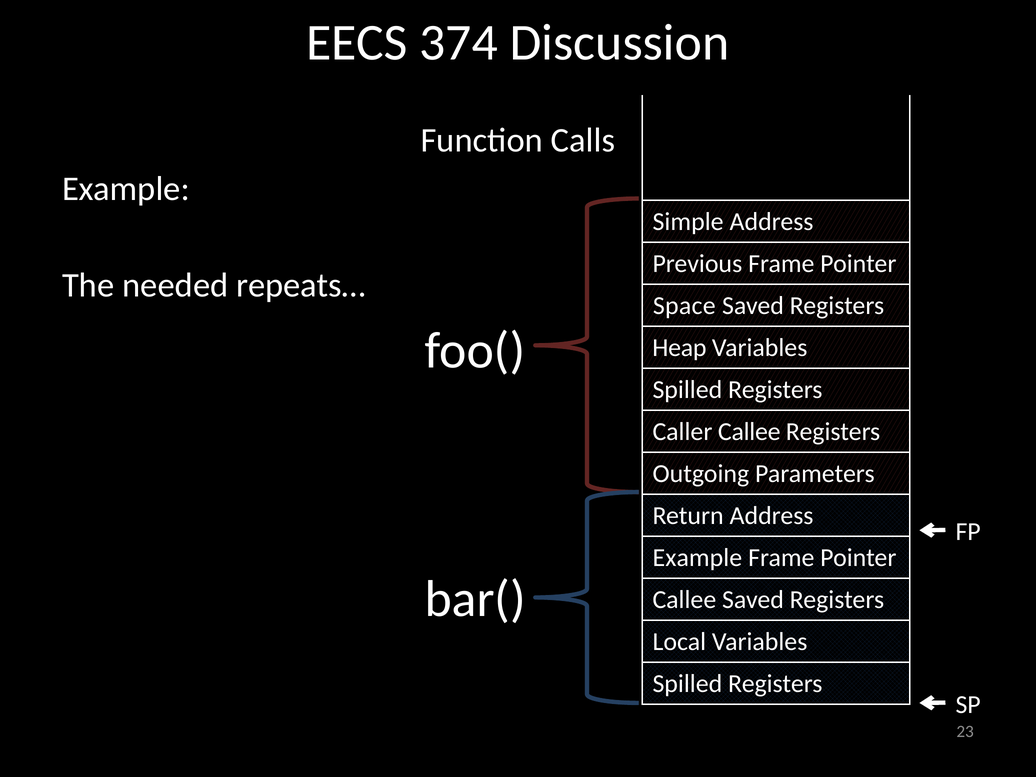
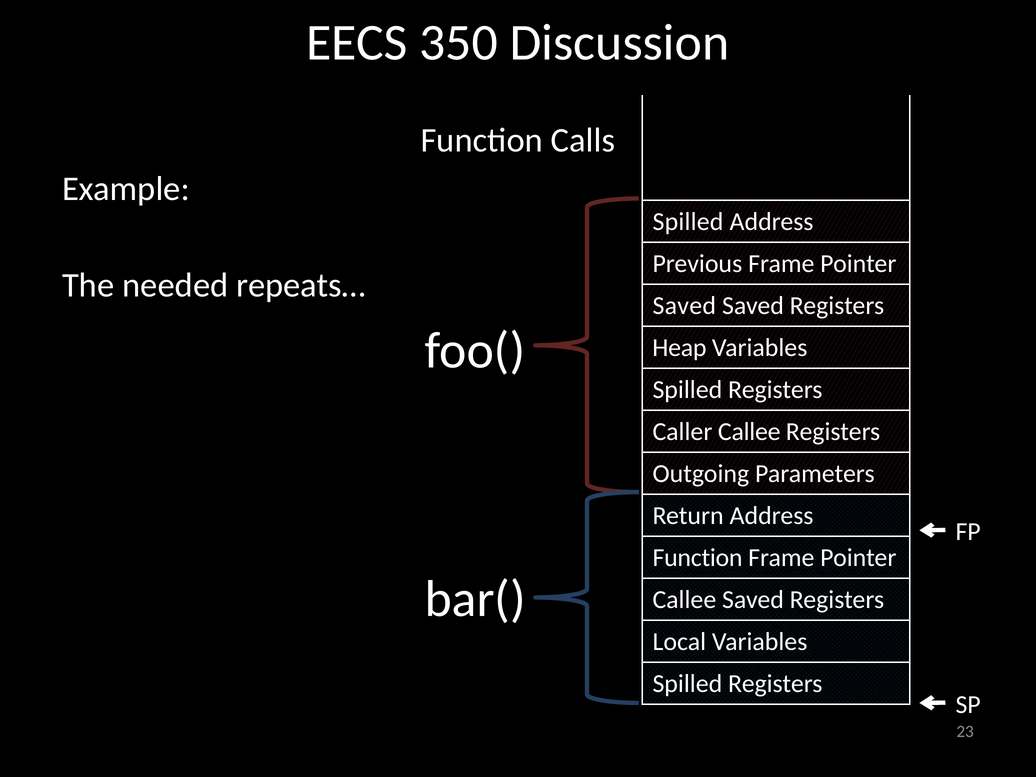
374: 374 -> 350
Simple at (688, 221): Simple -> Spilled
Space at (684, 306): Space -> Saved
Example at (697, 558): Example -> Function
